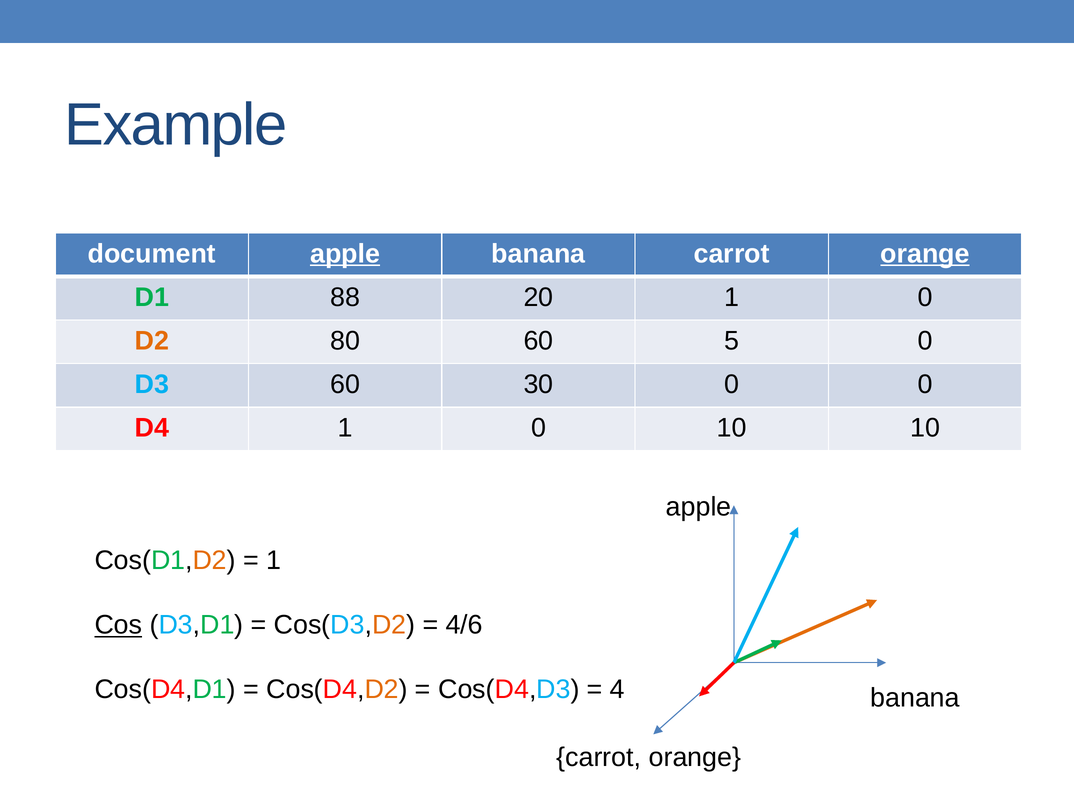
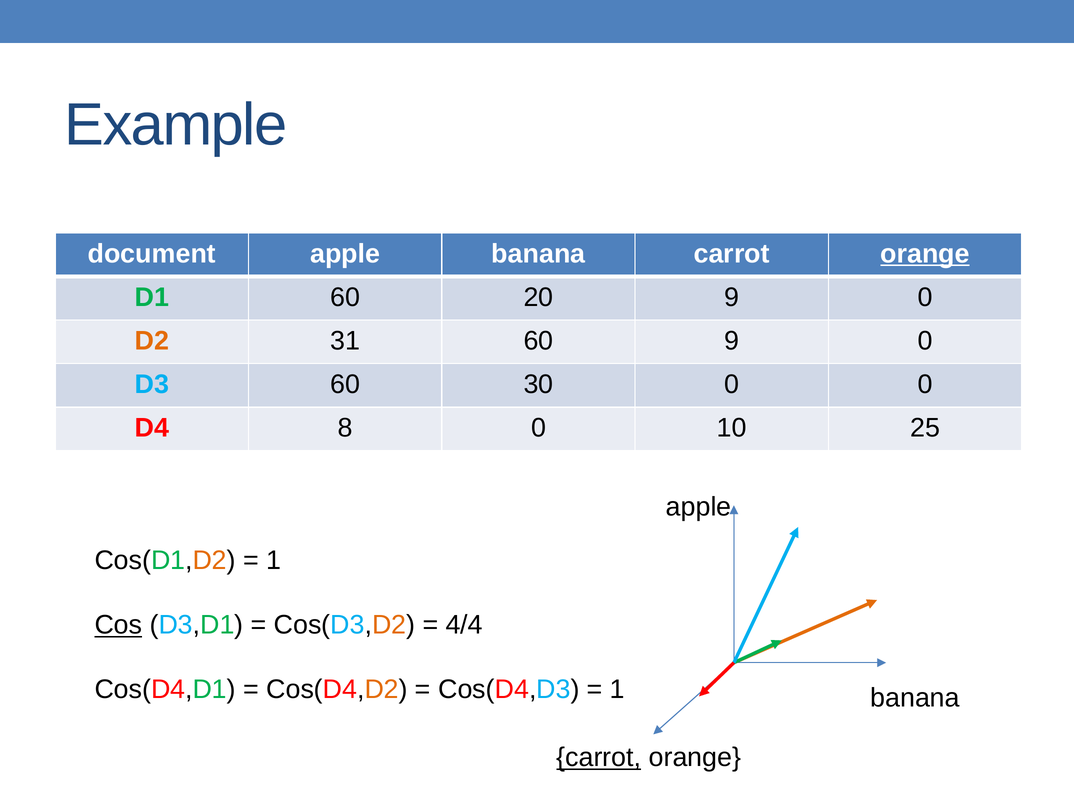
apple at (345, 254) underline: present -> none
D1 88: 88 -> 60
20 1: 1 -> 9
80: 80 -> 31
60 5: 5 -> 9
D4 1: 1 -> 8
10 10: 10 -> 25
4/6: 4/6 -> 4/4
4 at (617, 689): 4 -> 1
carrot at (599, 757) underline: none -> present
